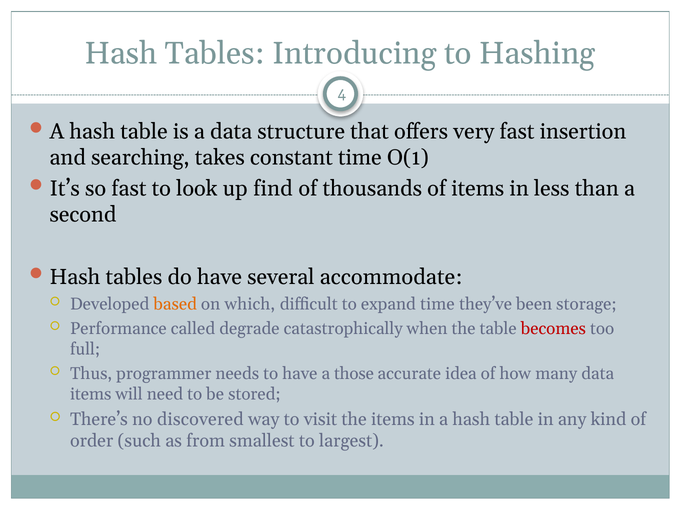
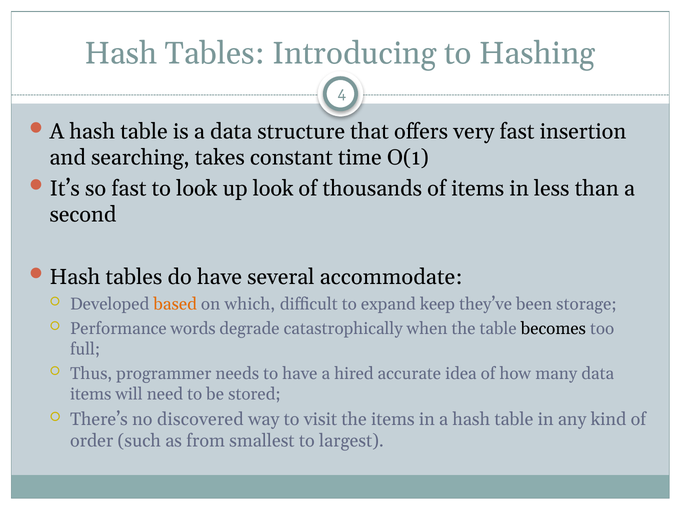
up find: find -> look
expand time: time -> keep
called: called -> words
becomes colour: red -> black
those: those -> hired
